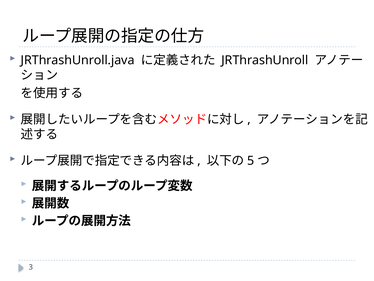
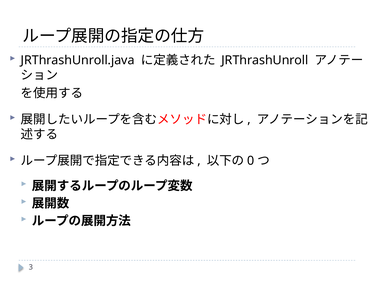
5: 5 -> 0
